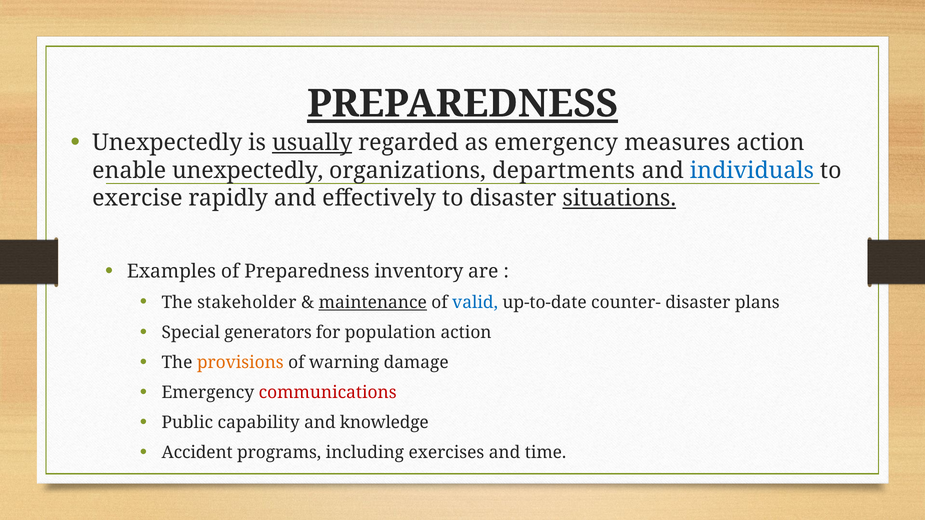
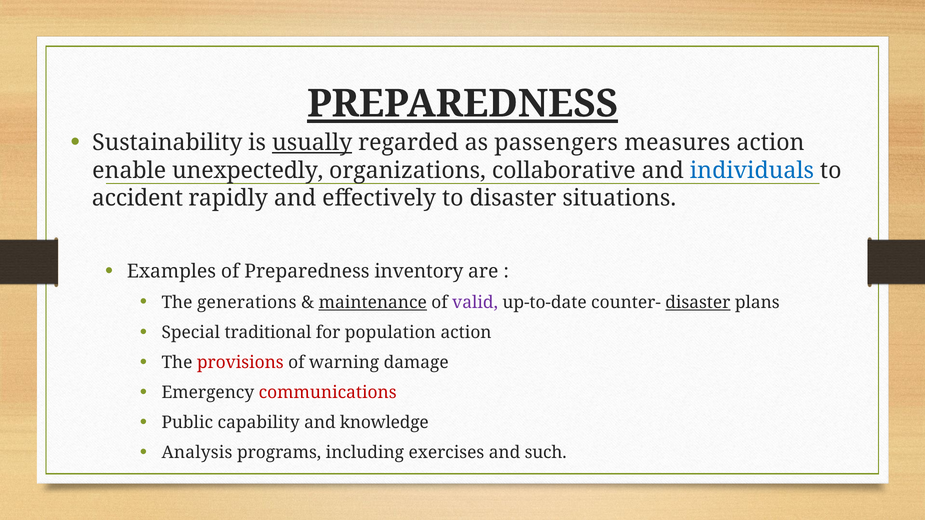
Unexpectedly at (167, 143): Unexpectedly -> Sustainability
as emergency: emergency -> passengers
departments: departments -> collaborative
exercise: exercise -> accident
situations underline: present -> none
stakeholder: stakeholder -> generations
valid colour: blue -> purple
disaster at (698, 303) underline: none -> present
generators: generators -> traditional
provisions colour: orange -> red
Accident: Accident -> Analysis
time: time -> such
